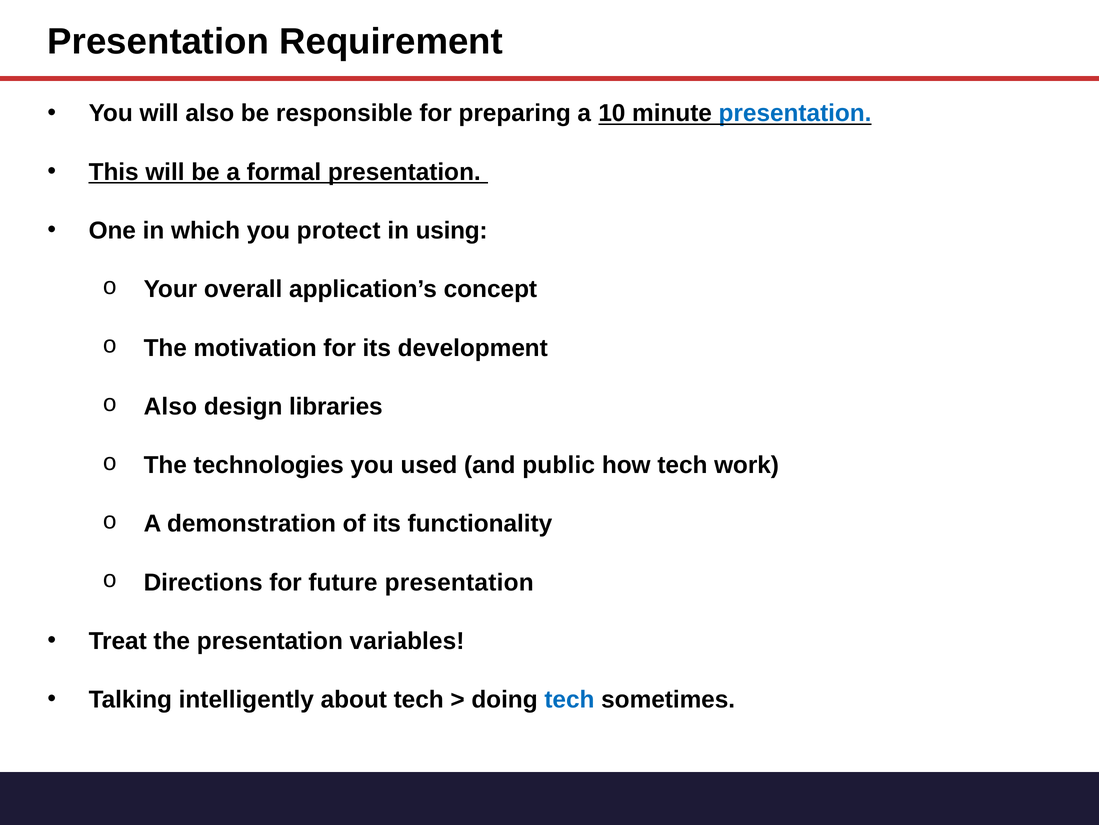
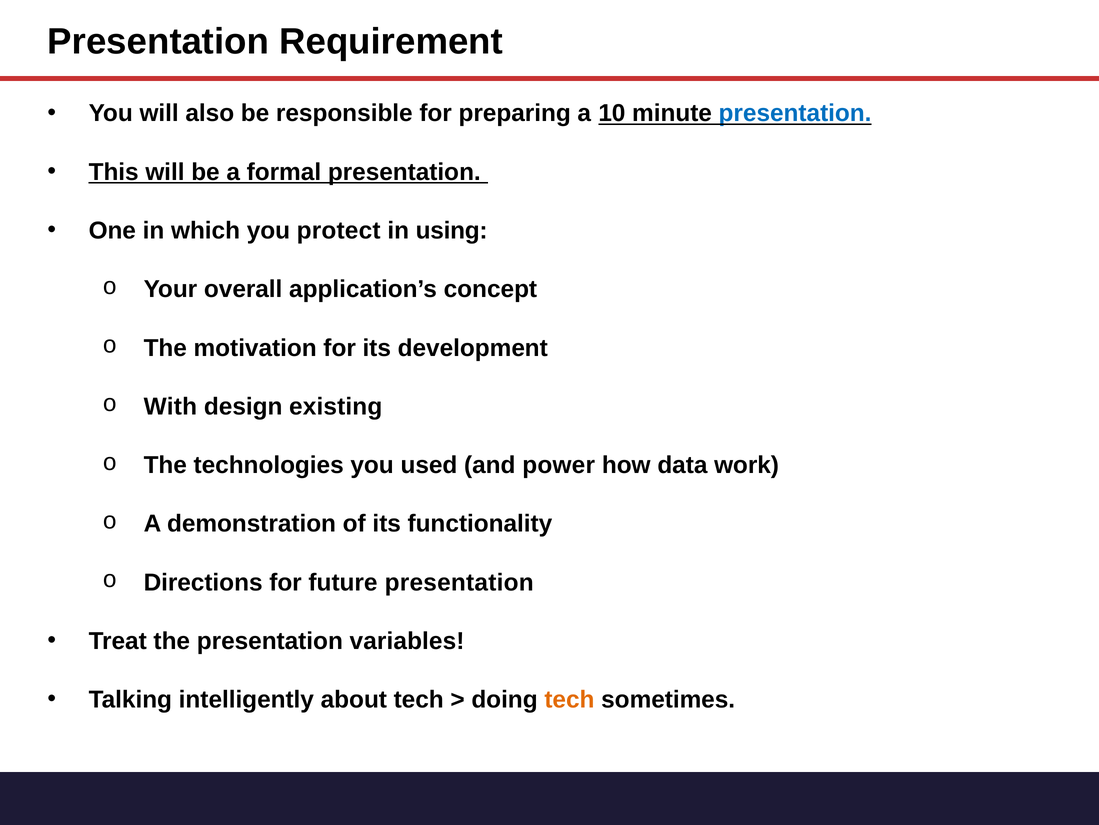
Also at (170, 406): Also -> With
libraries: libraries -> existing
public: public -> power
how tech: tech -> data
tech at (569, 699) colour: blue -> orange
